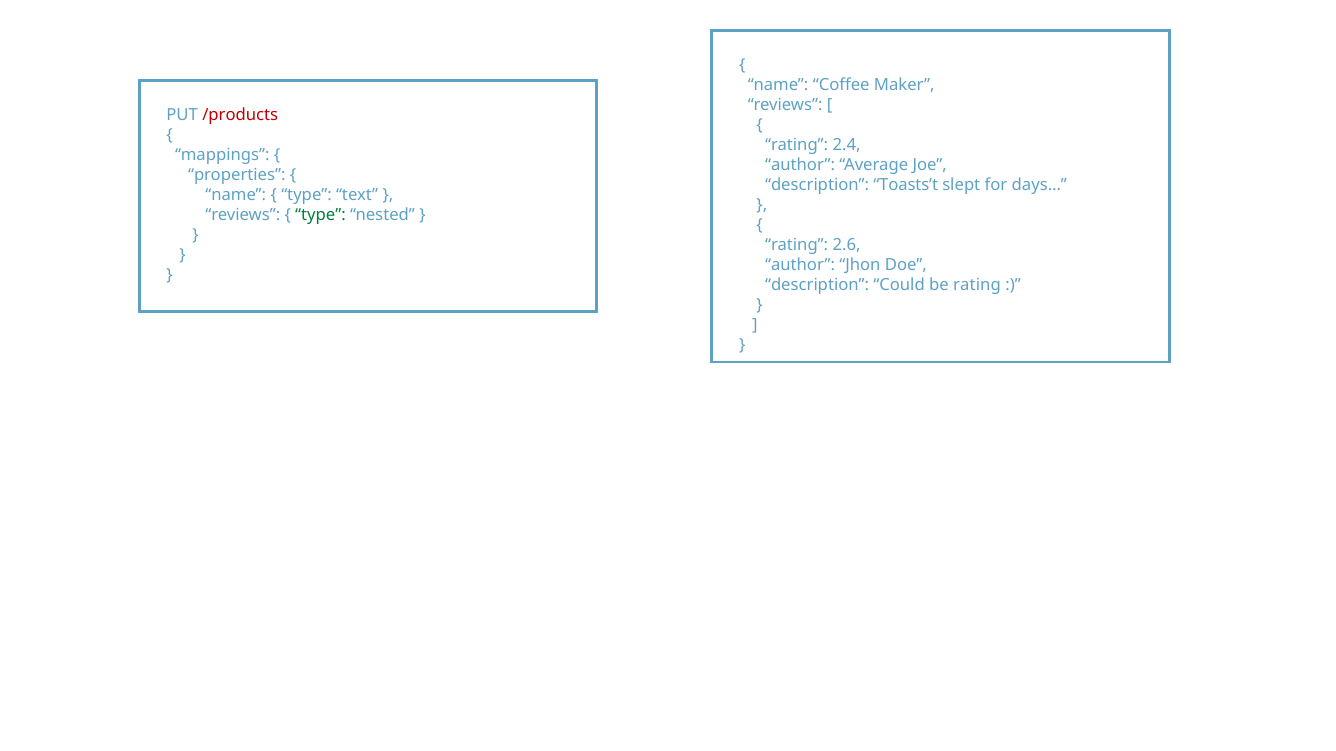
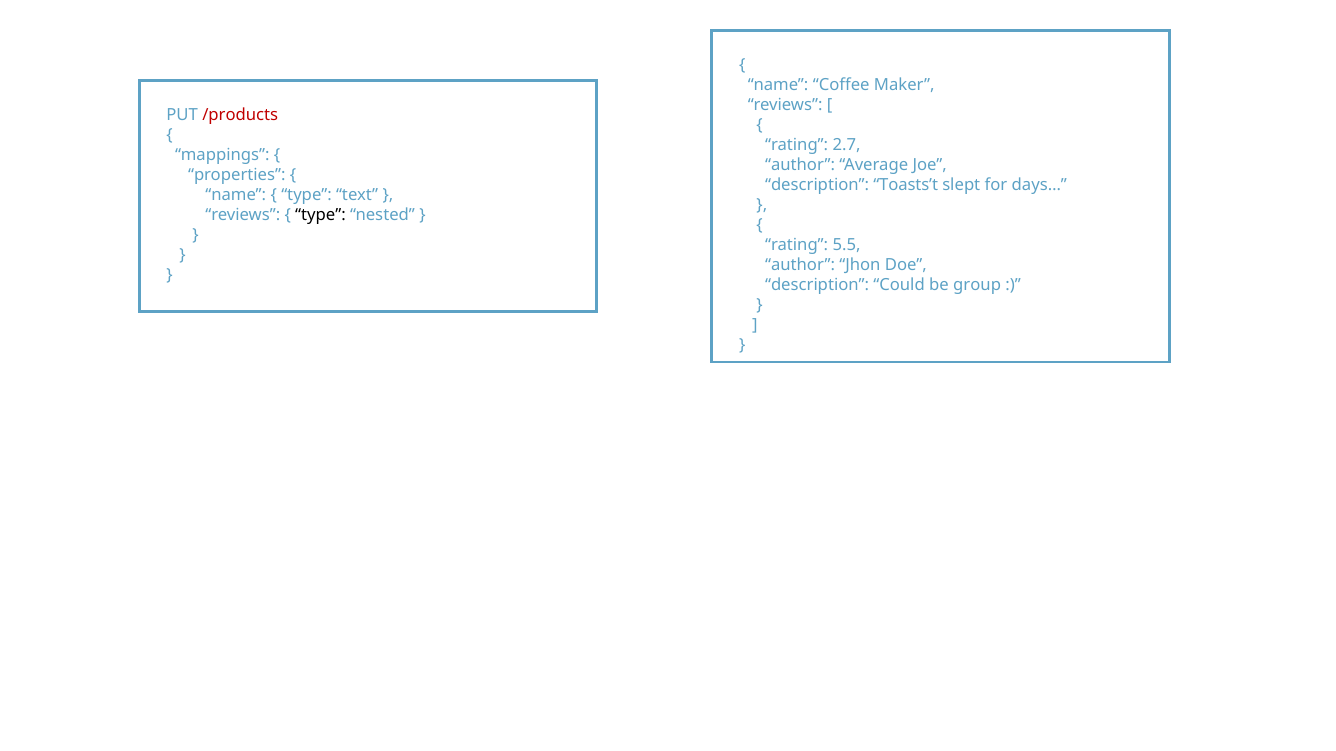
2.4: 2.4 -> 2.7
type at (320, 215) colour: green -> black
2.6: 2.6 -> 5.5
be rating: rating -> group
